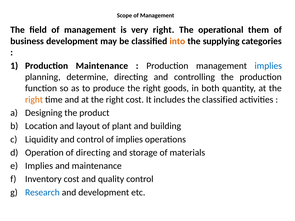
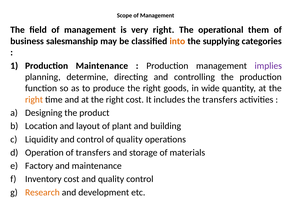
business development: development -> salesmanship
implies at (268, 66) colour: blue -> purple
both: both -> wide
the classified: classified -> transfers
of implies: implies -> quality
of directing: directing -> transfers
Implies at (39, 166): Implies -> Factory
Research colour: blue -> orange
